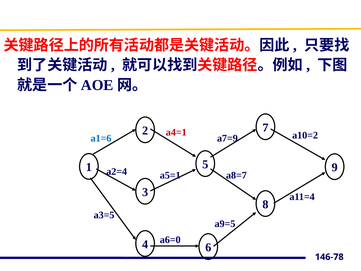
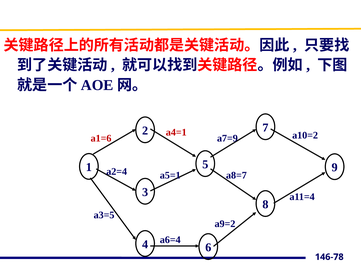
a1=6 colour: blue -> red
a9=5: a9=5 -> a9=2
a6=0: a6=0 -> a6=4
